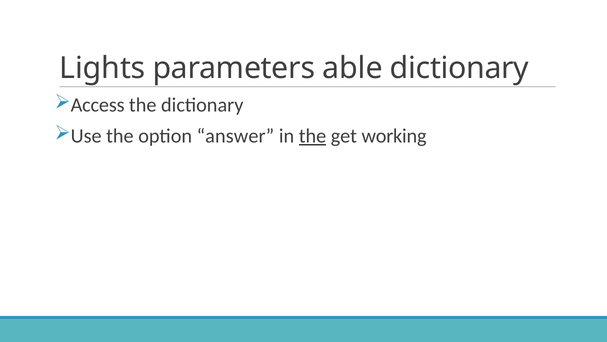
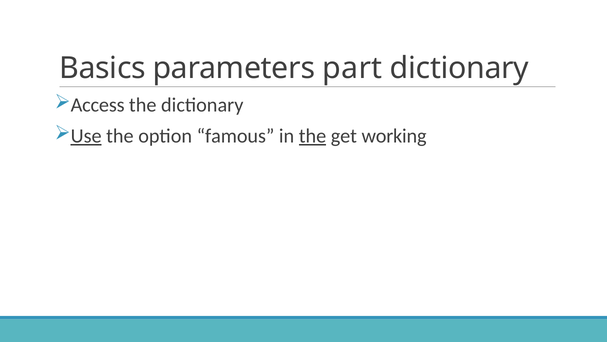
Lights: Lights -> Basics
able: able -> part
Use underline: none -> present
answer: answer -> famous
